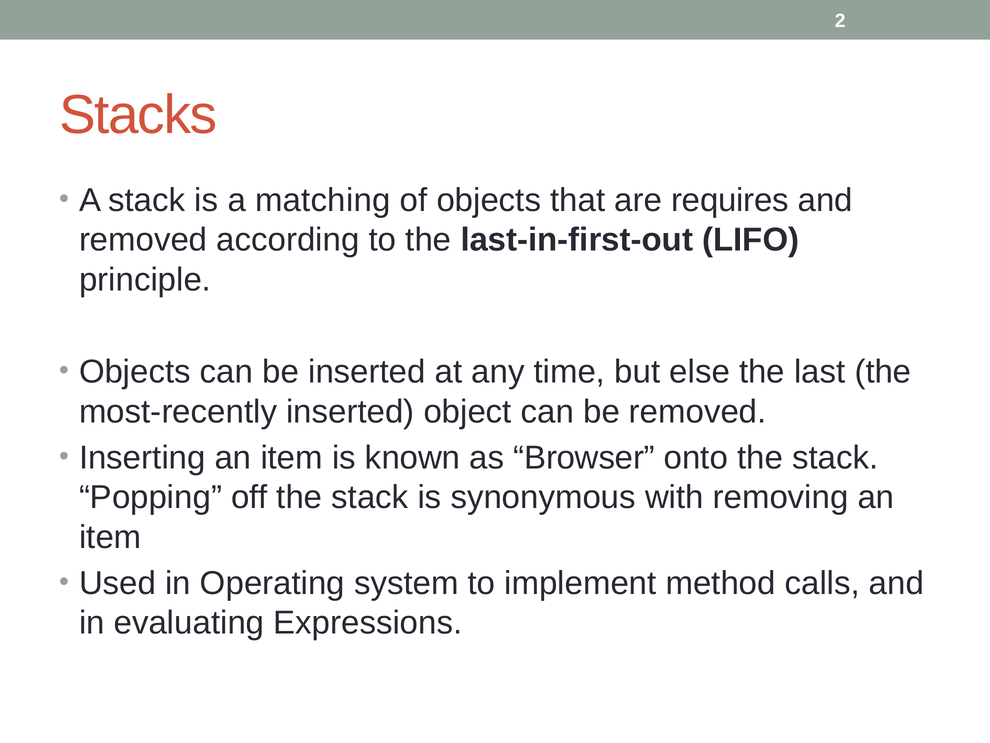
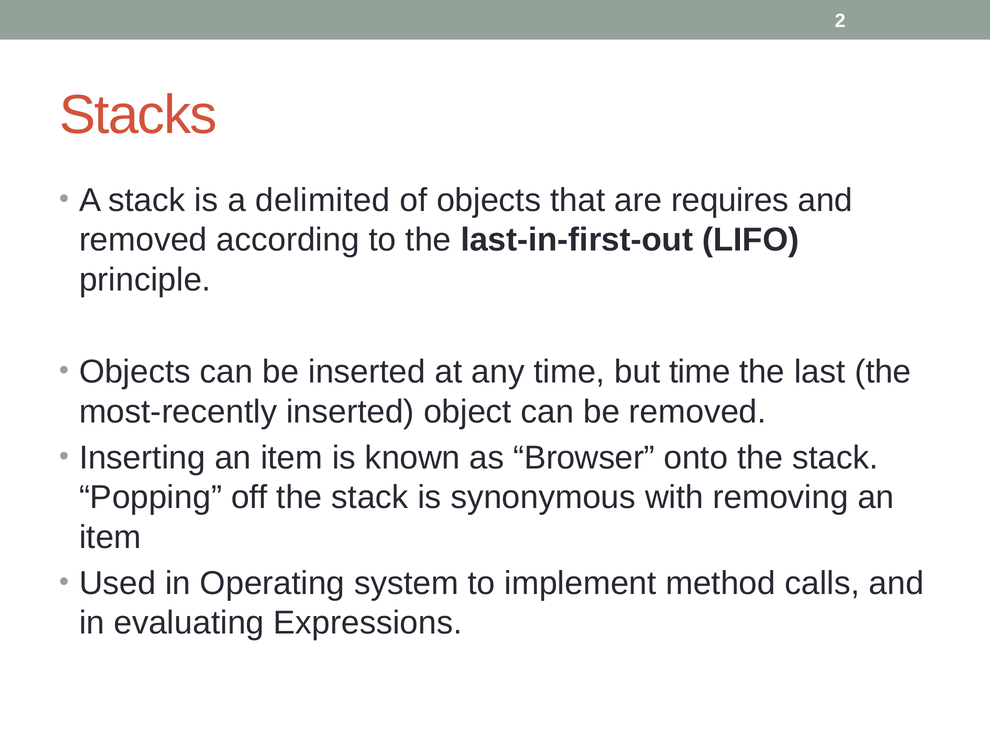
matching: matching -> delimited
but else: else -> time
